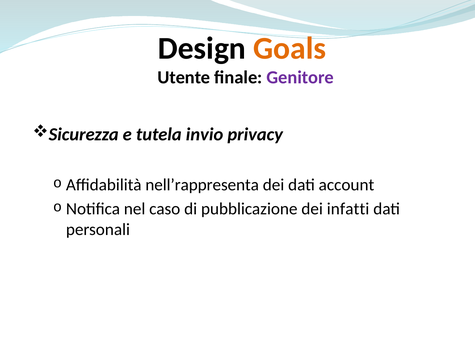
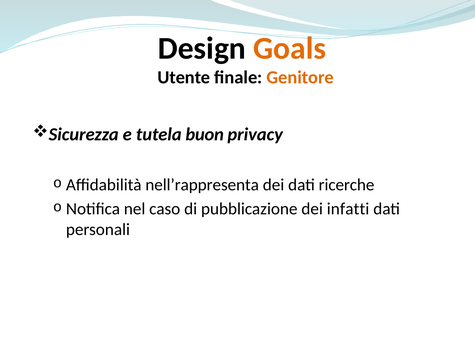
Genitore colour: purple -> orange
invio: invio -> buon
account: account -> ricerche
